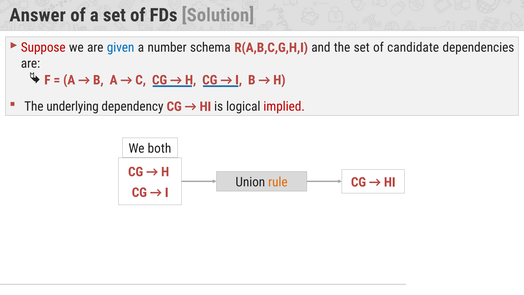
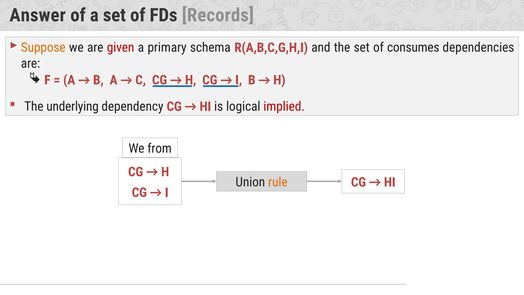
Solution: Solution -> Records
Suppose colour: red -> orange
given colour: blue -> red
number: number -> primary
candidate: candidate -> consumes
both: both -> from
